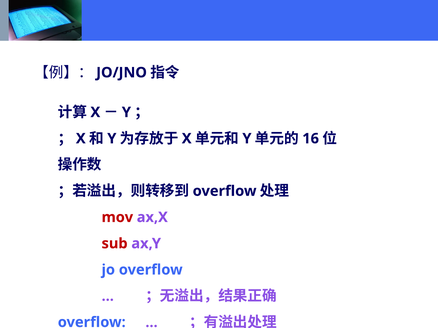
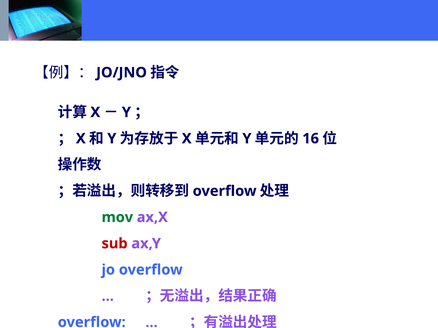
mov colour: red -> green
